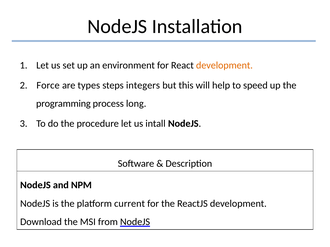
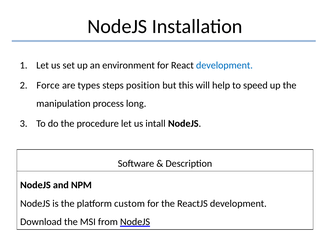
development at (224, 65) colour: orange -> blue
integers: integers -> position
programming: programming -> manipulation
current: current -> custom
